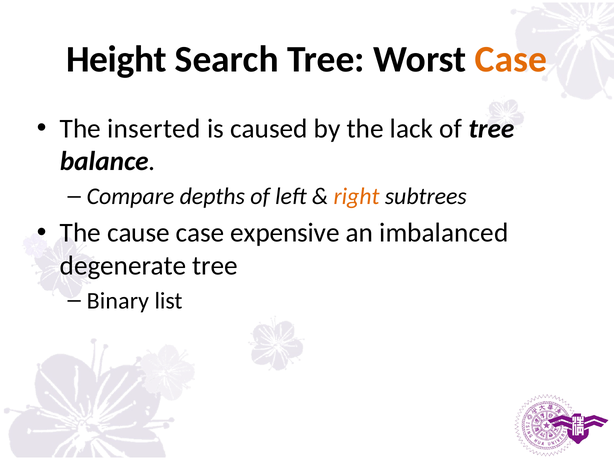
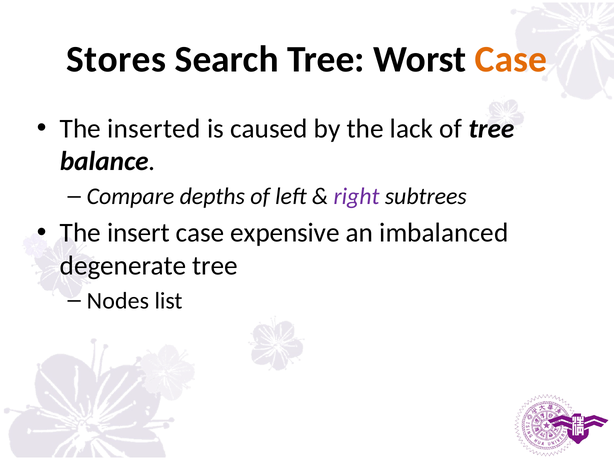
Height: Height -> Stores
right colour: orange -> purple
cause: cause -> insert
Binary: Binary -> Nodes
